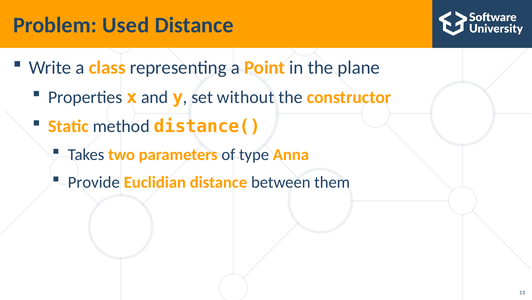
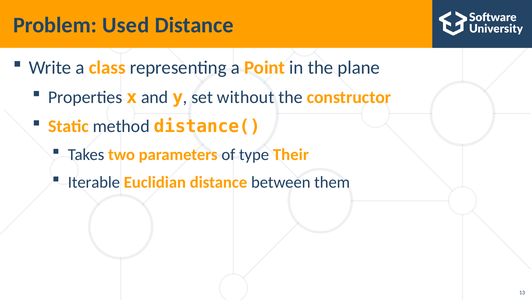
Anna: Anna -> Their
Provide: Provide -> Iterable
